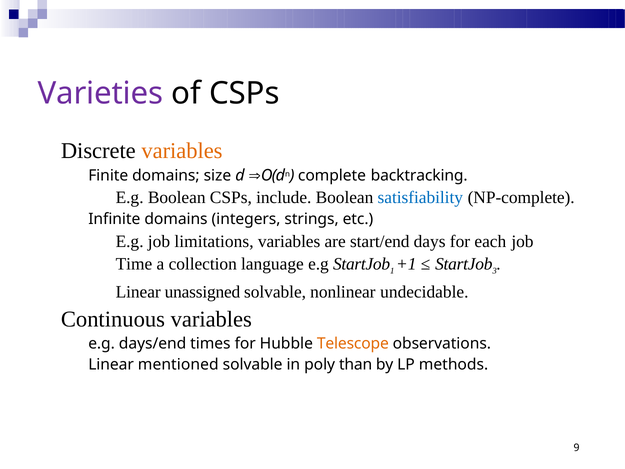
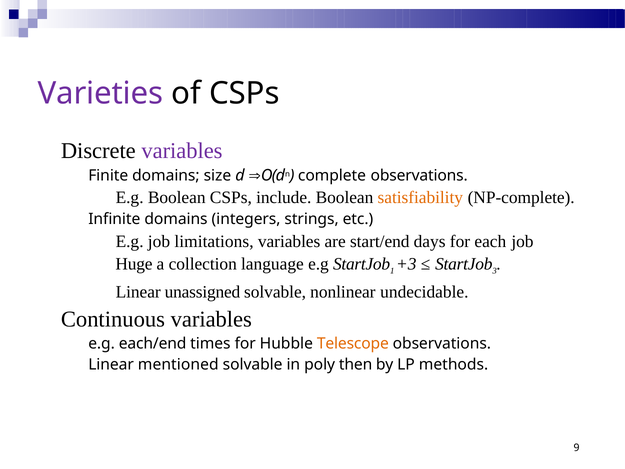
variables at (182, 151) colour: orange -> purple
complete backtracking: backtracking -> observations
satisfiability colour: blue -> orange
Time: Time -> Huge
+1: +1 -> +3
days/end: days/end -> each/end
than: than -> then
